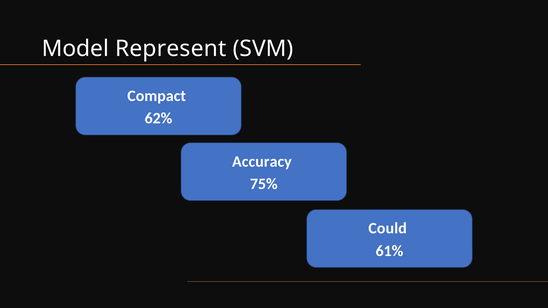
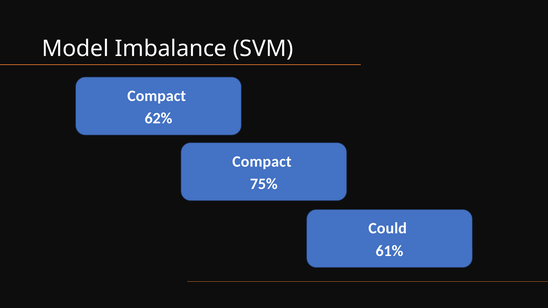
Represent: Represent -> Imbalance
Accuracy at (262, 162): Accuracy -> Compact
